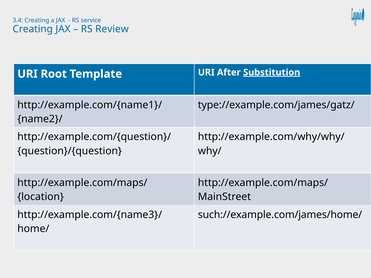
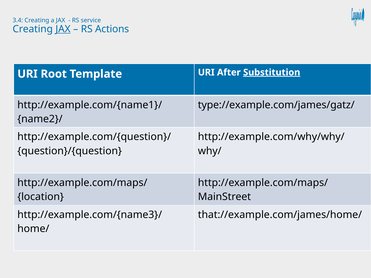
JAX at (63, 29) underline: none -> present
Review: Review -> Actions
such://example.com/james/home/: such://example.com/james/home/ -> that://example.com/james/home/
